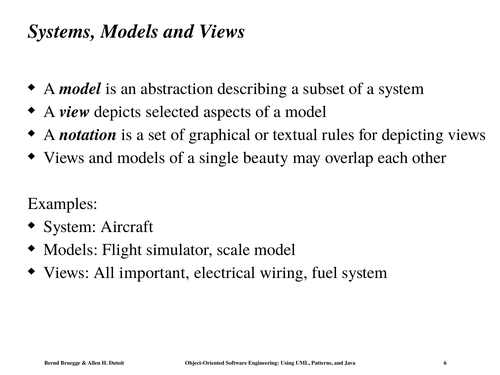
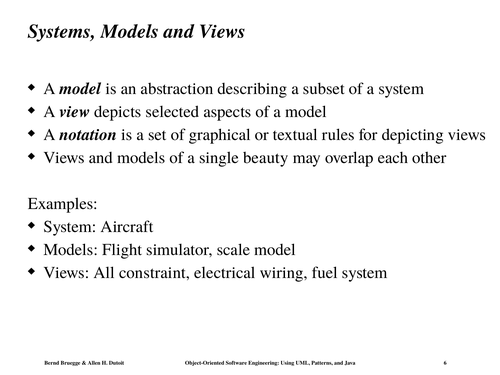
important: important -> constraint
